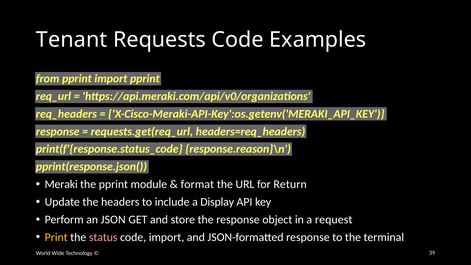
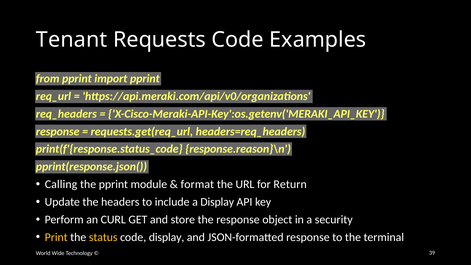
Meraki: Meraki -> Calling
JSON: JSON -> CURL
request: request -> security
status colour: pink -> yellow
code import: import -> display
